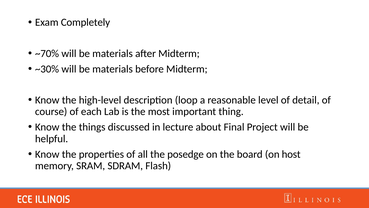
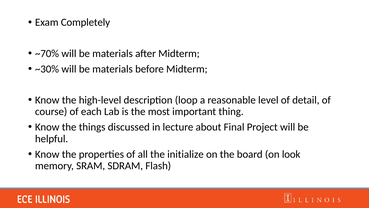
posedge: posedge -> initialize
host: host -> look
